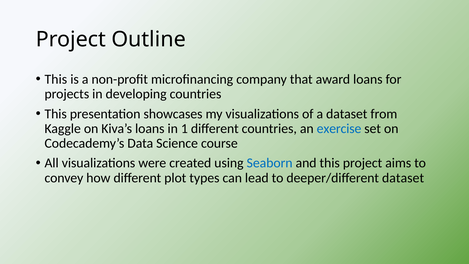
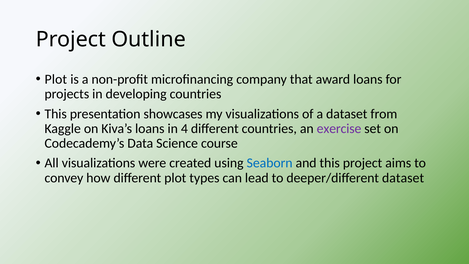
This at (56, 79): This -> Plot
1: 1 -> 4
exercise colour: blue -> purple
